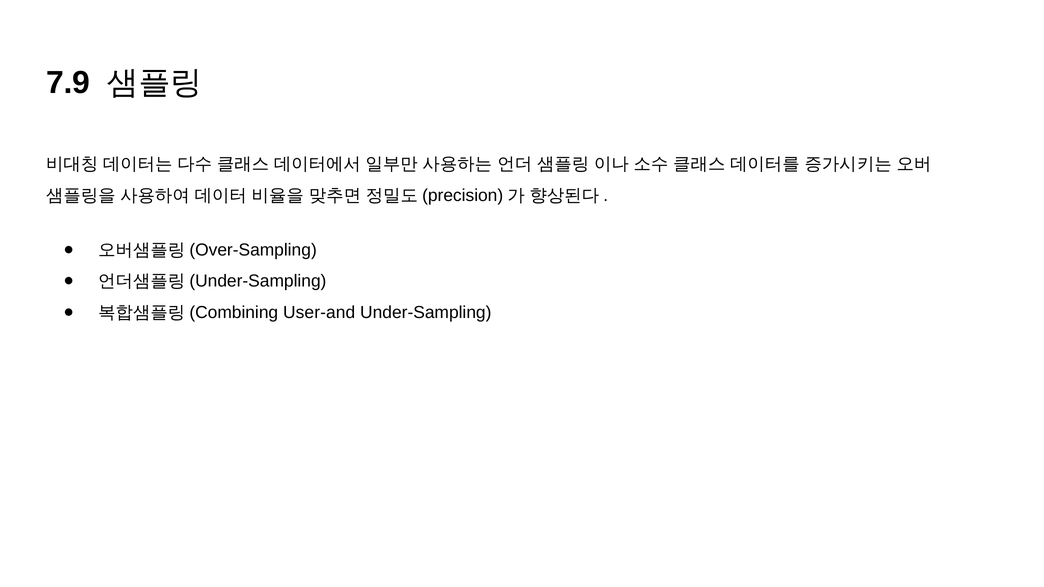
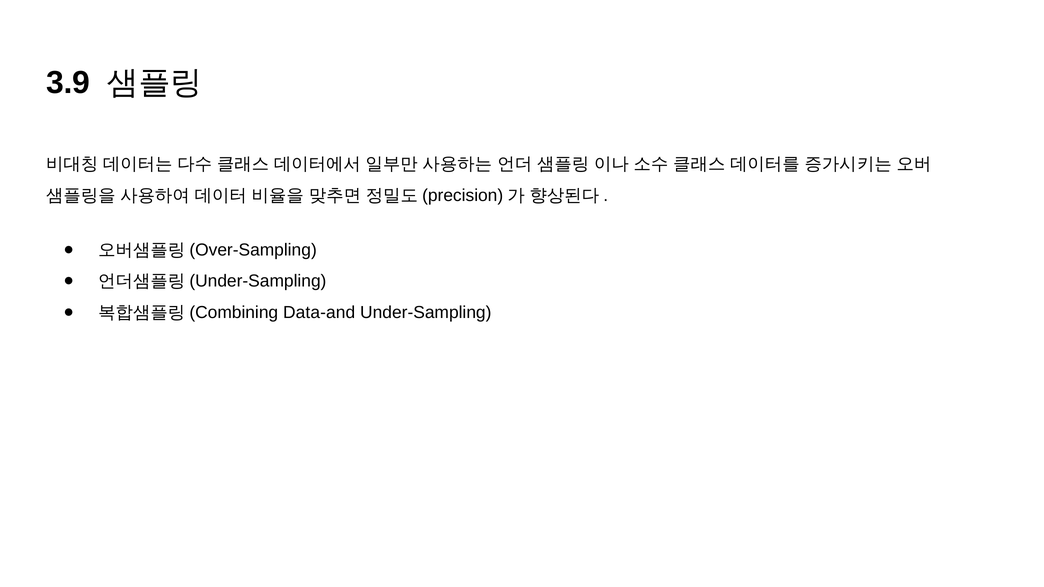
7.9: 7.9 -> 3.9
User-and: User-and -> Data-and
